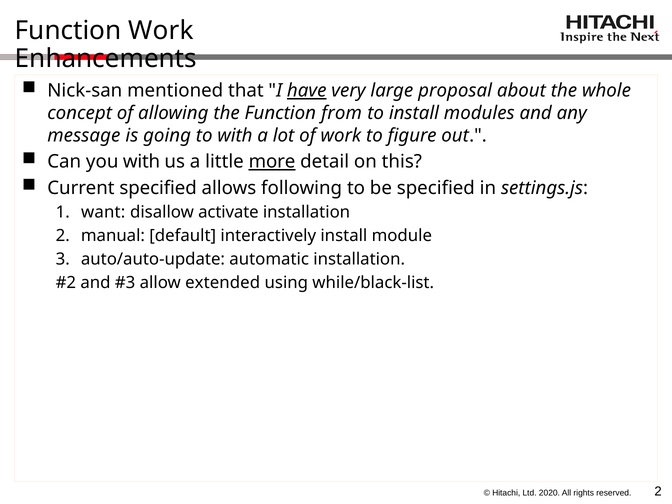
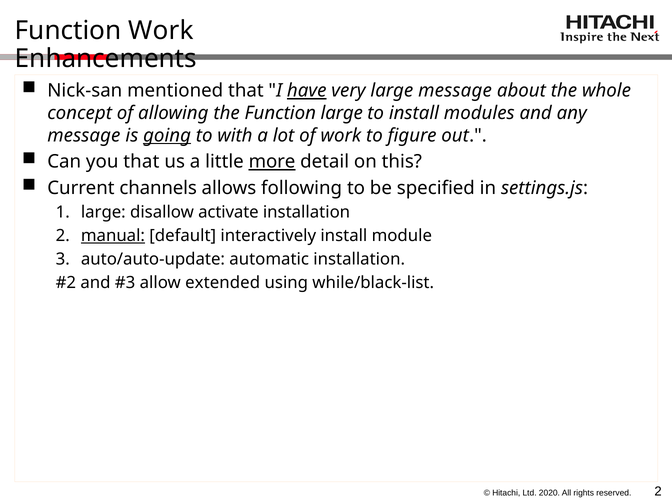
large proposal: proposal -> message
Function from: from -> large
going underline: none -> present
you with: with -> that
Current specified: specified -> channels
1 want: want -> large
manual underline: none -> present
